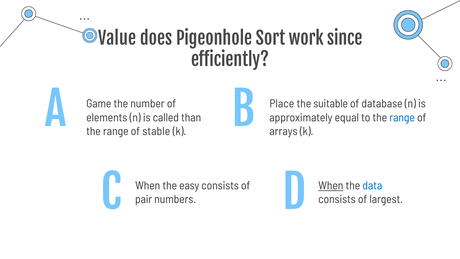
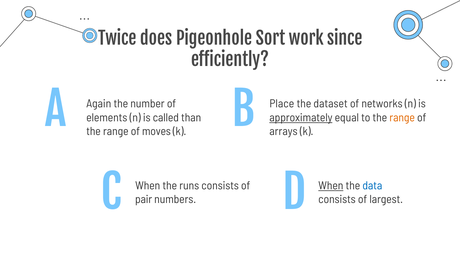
Value: Value -> Twice
suitable: suitable -> dataset
database: database -> networks
Game: Game -> Again
approximately underline: none -> present
range at (402, 118) colour: blue -> orange
stable: stable -> moves
easy: easy -> runs
